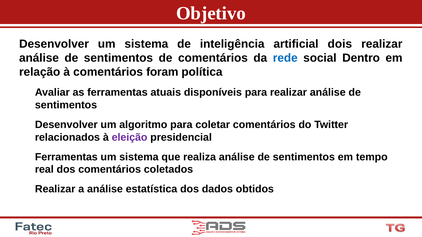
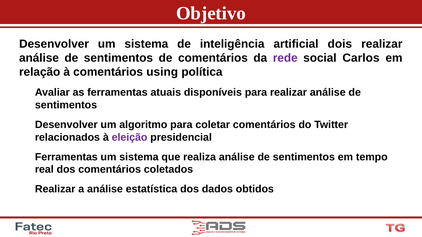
rede colour: blue -> purple
Dentro: Dentro -> Carlos
foram: foram -> using
